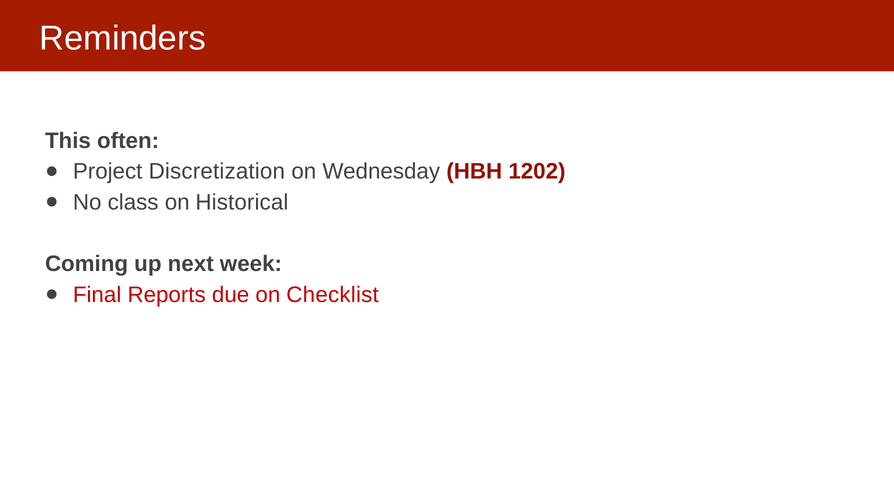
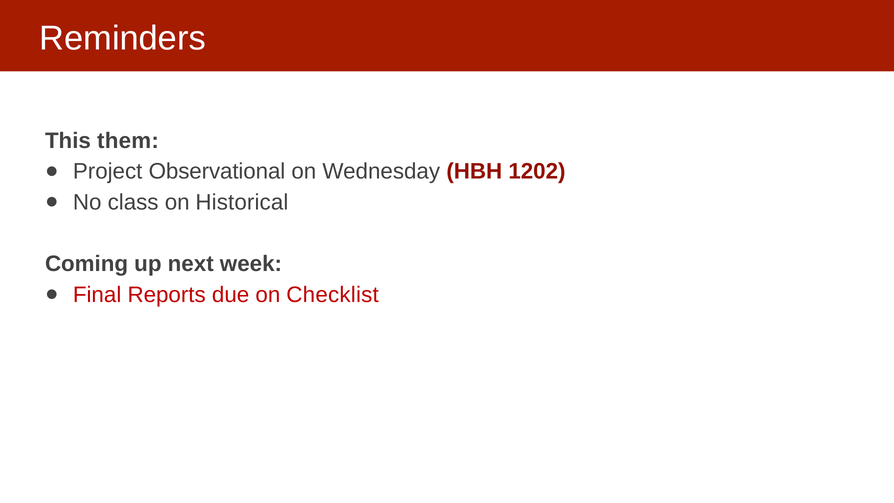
often: often -> them
Discretization: Discretization -> Observational
